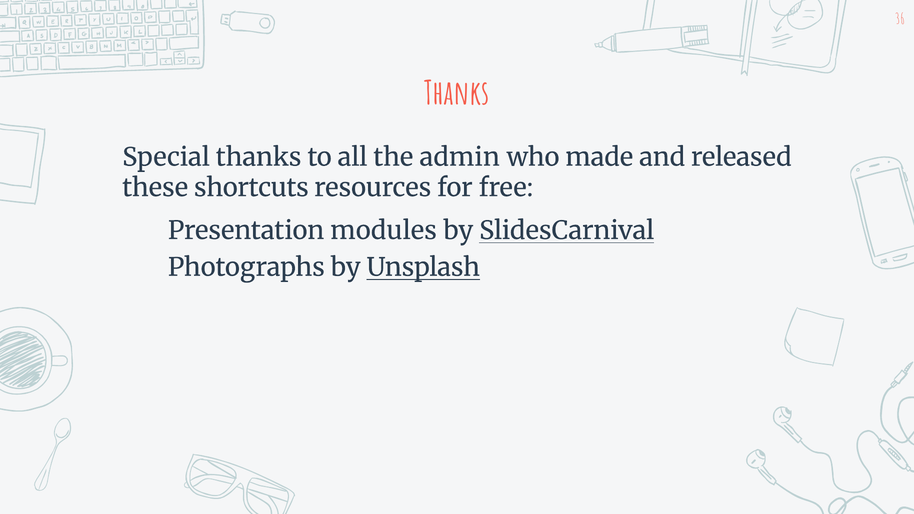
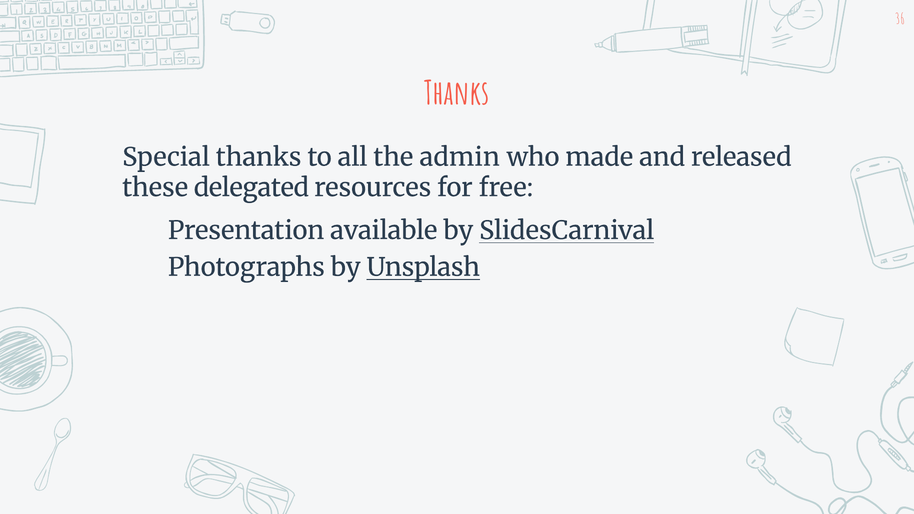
shortcuts: shortcuts -> delegated
modules: modules -> available
